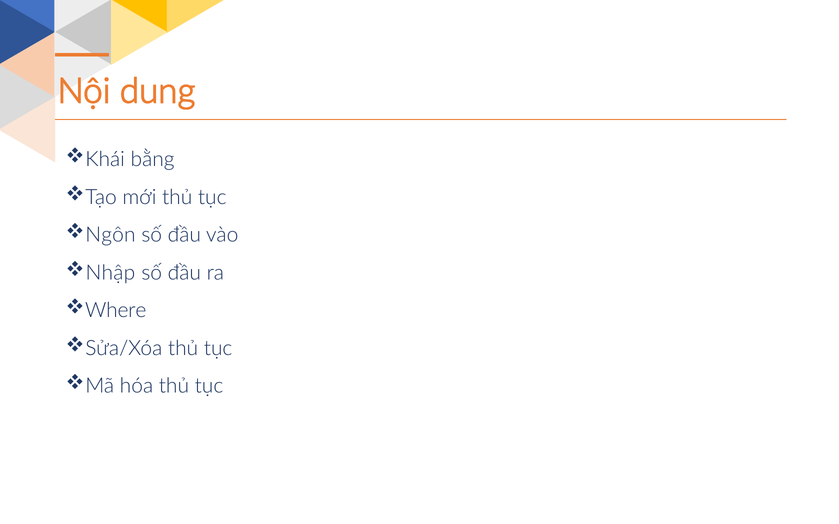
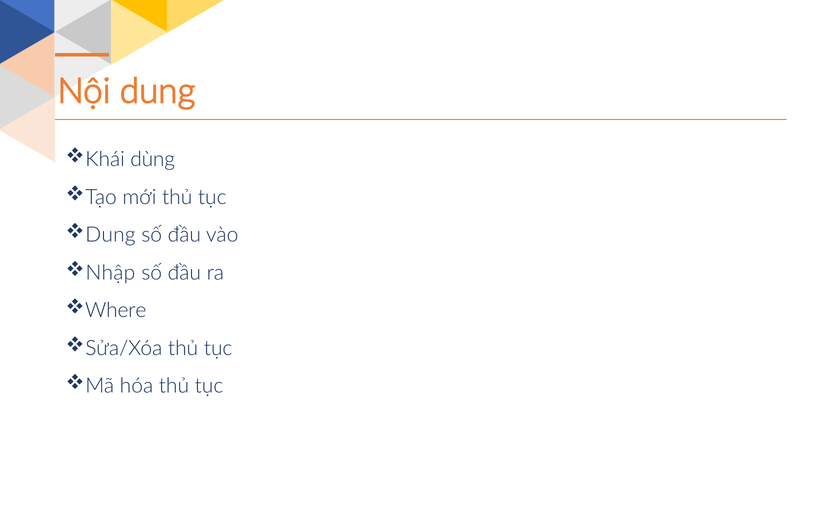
bằng: bằng -> dùng
Ngôn at (110, 235): Ngôn -> Dung
